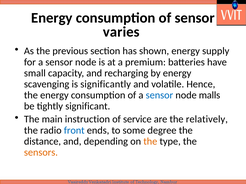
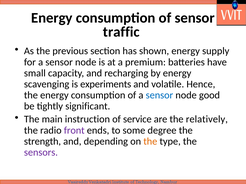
varies: varies -> traffic
significantly: significantly -> experiments
malls: malls -> good
front colour: blue -> purple
distance: distance -> strength
sensors colour: orange -> purple
